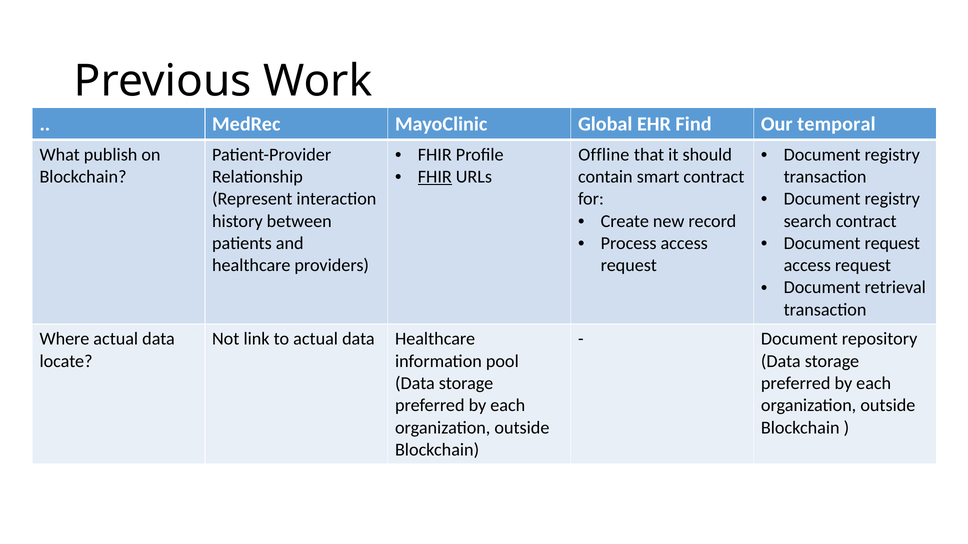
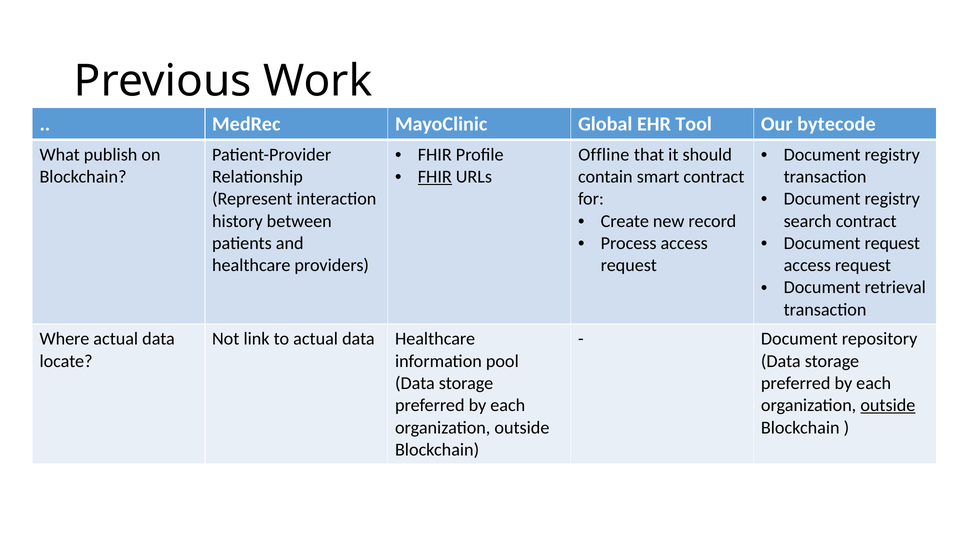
Find: Find -> Tool
temporal: temporal -> bytecode
outside at (888, 406) underline: none -> present
